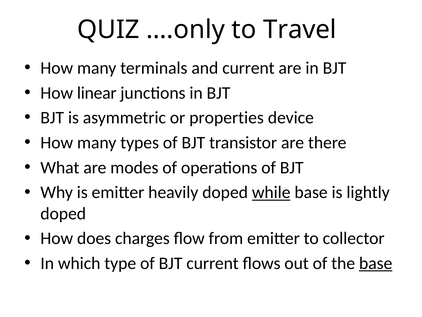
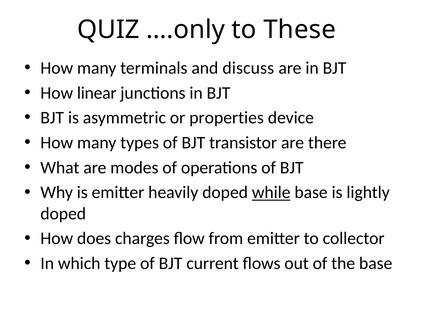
Travel: Travel -> These
and current: current -> discuss
base at (376, 263) underline: present -> none
